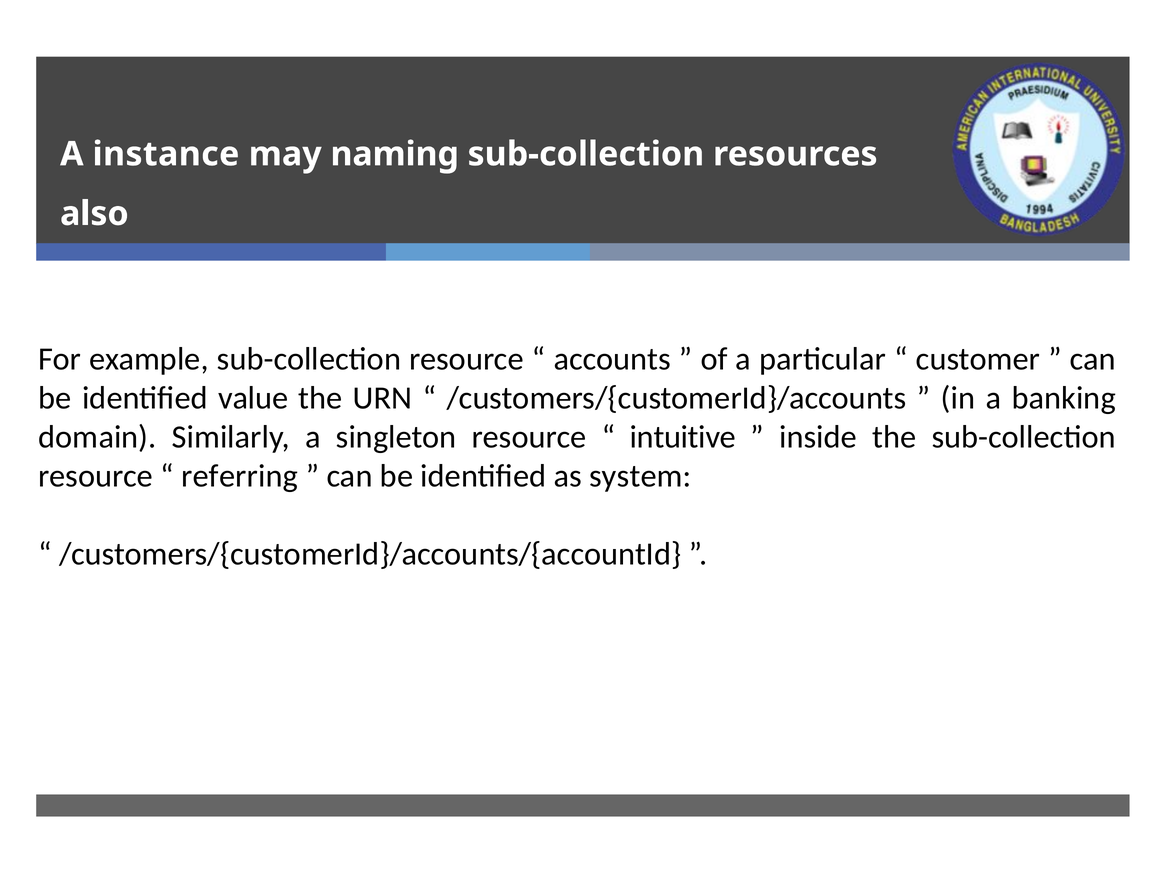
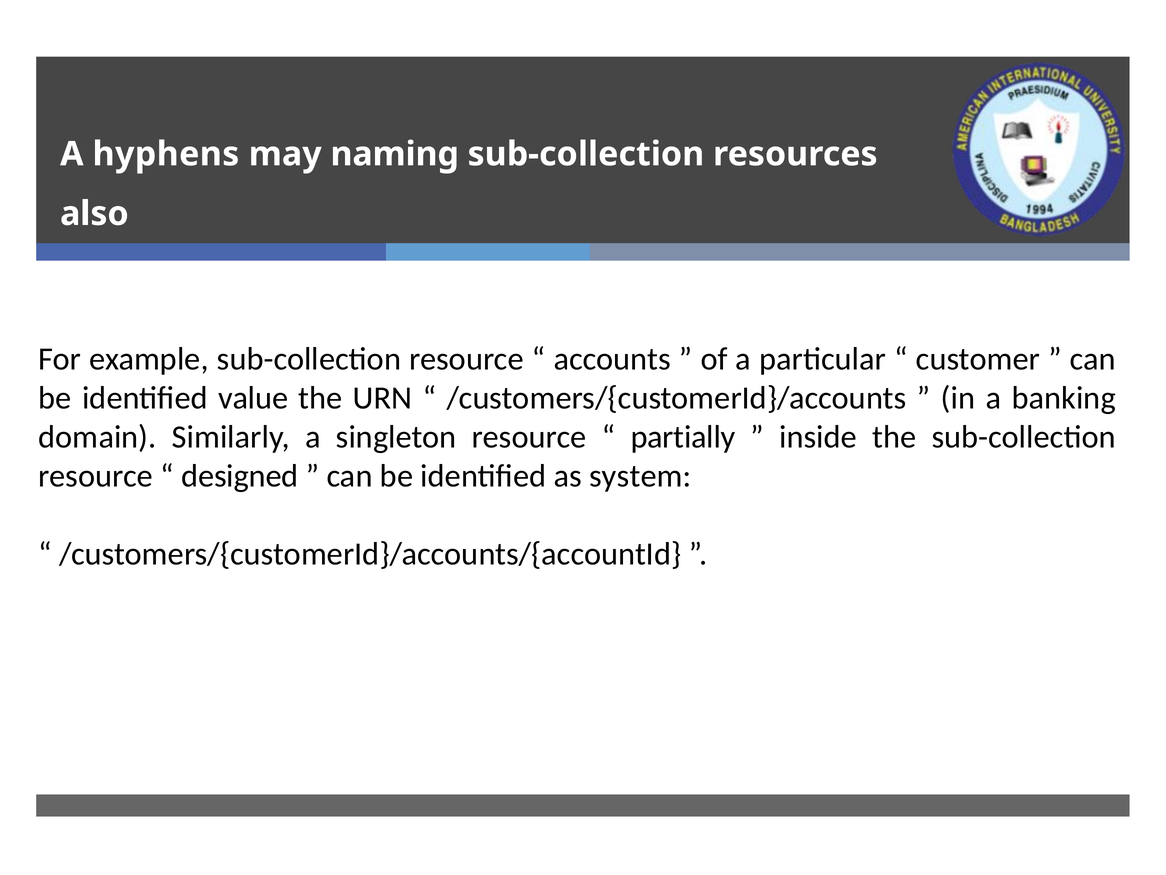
instance: instance -> hyphens
intuitive: intuitive -> partially
referring: referring -> designed
